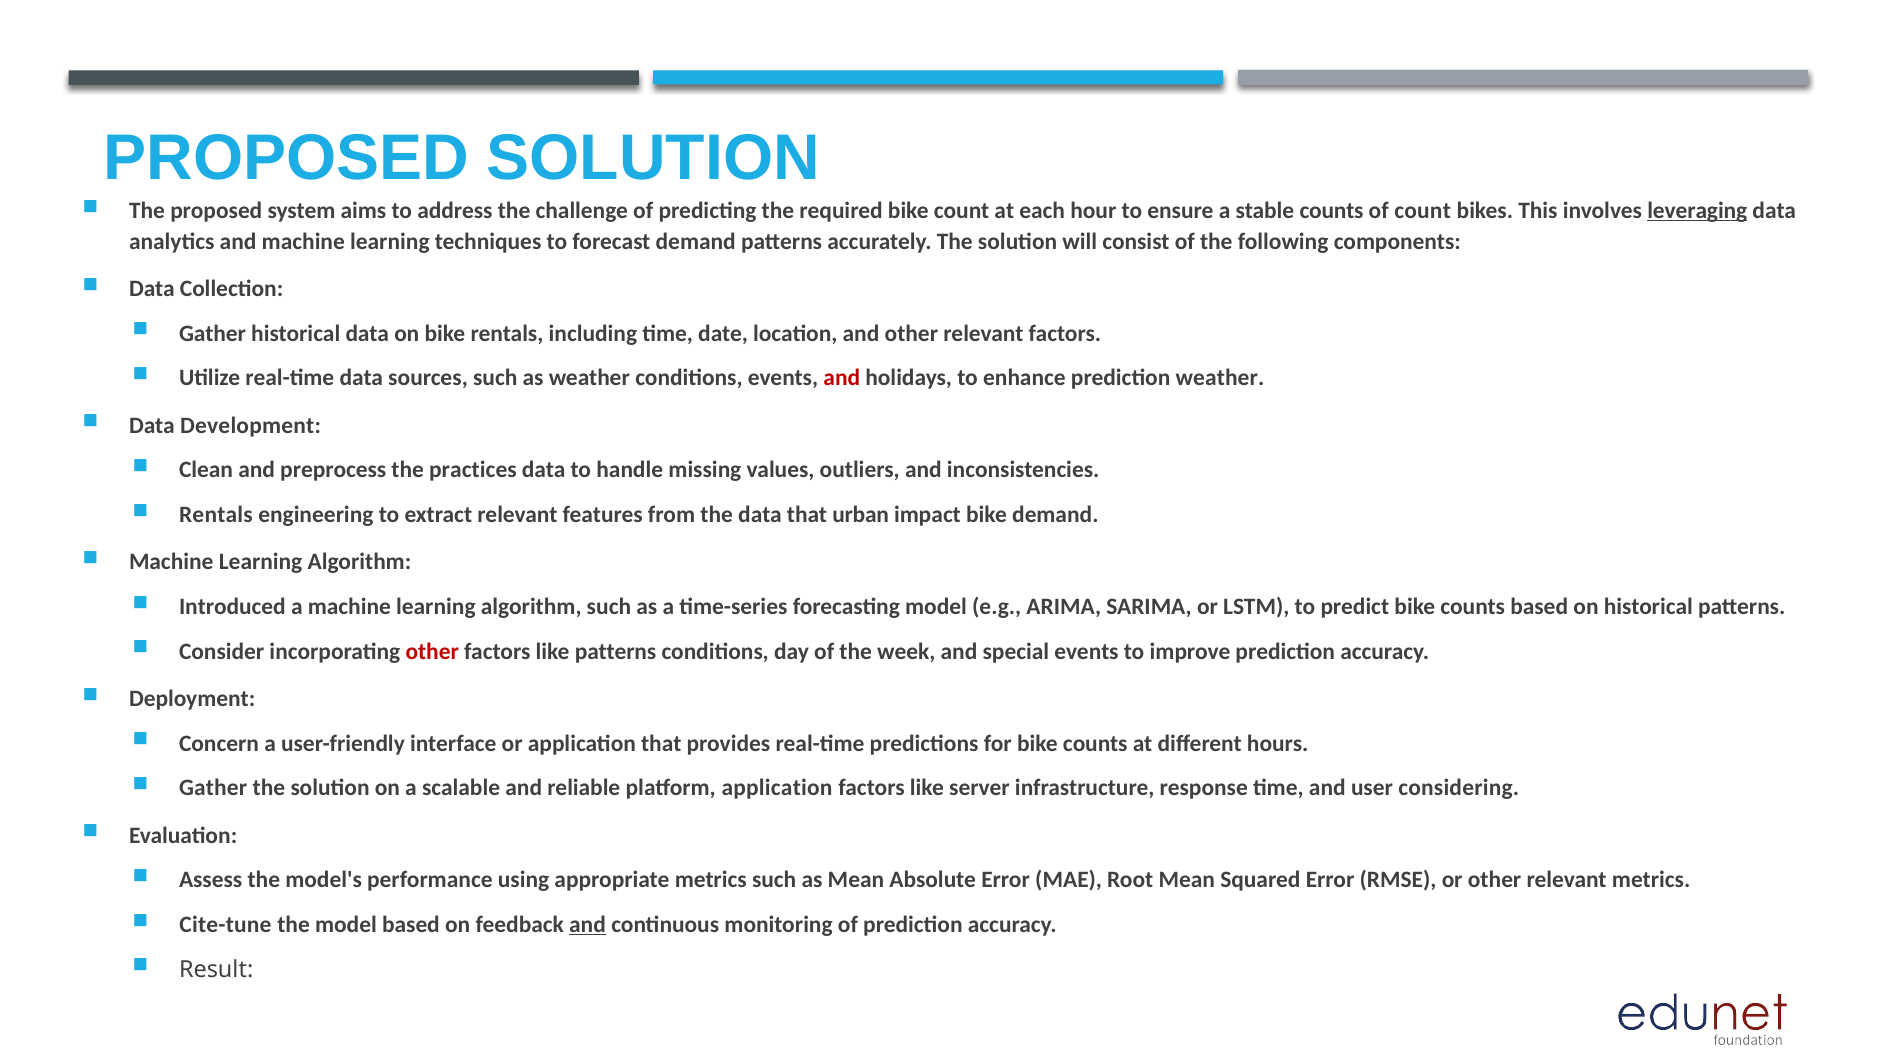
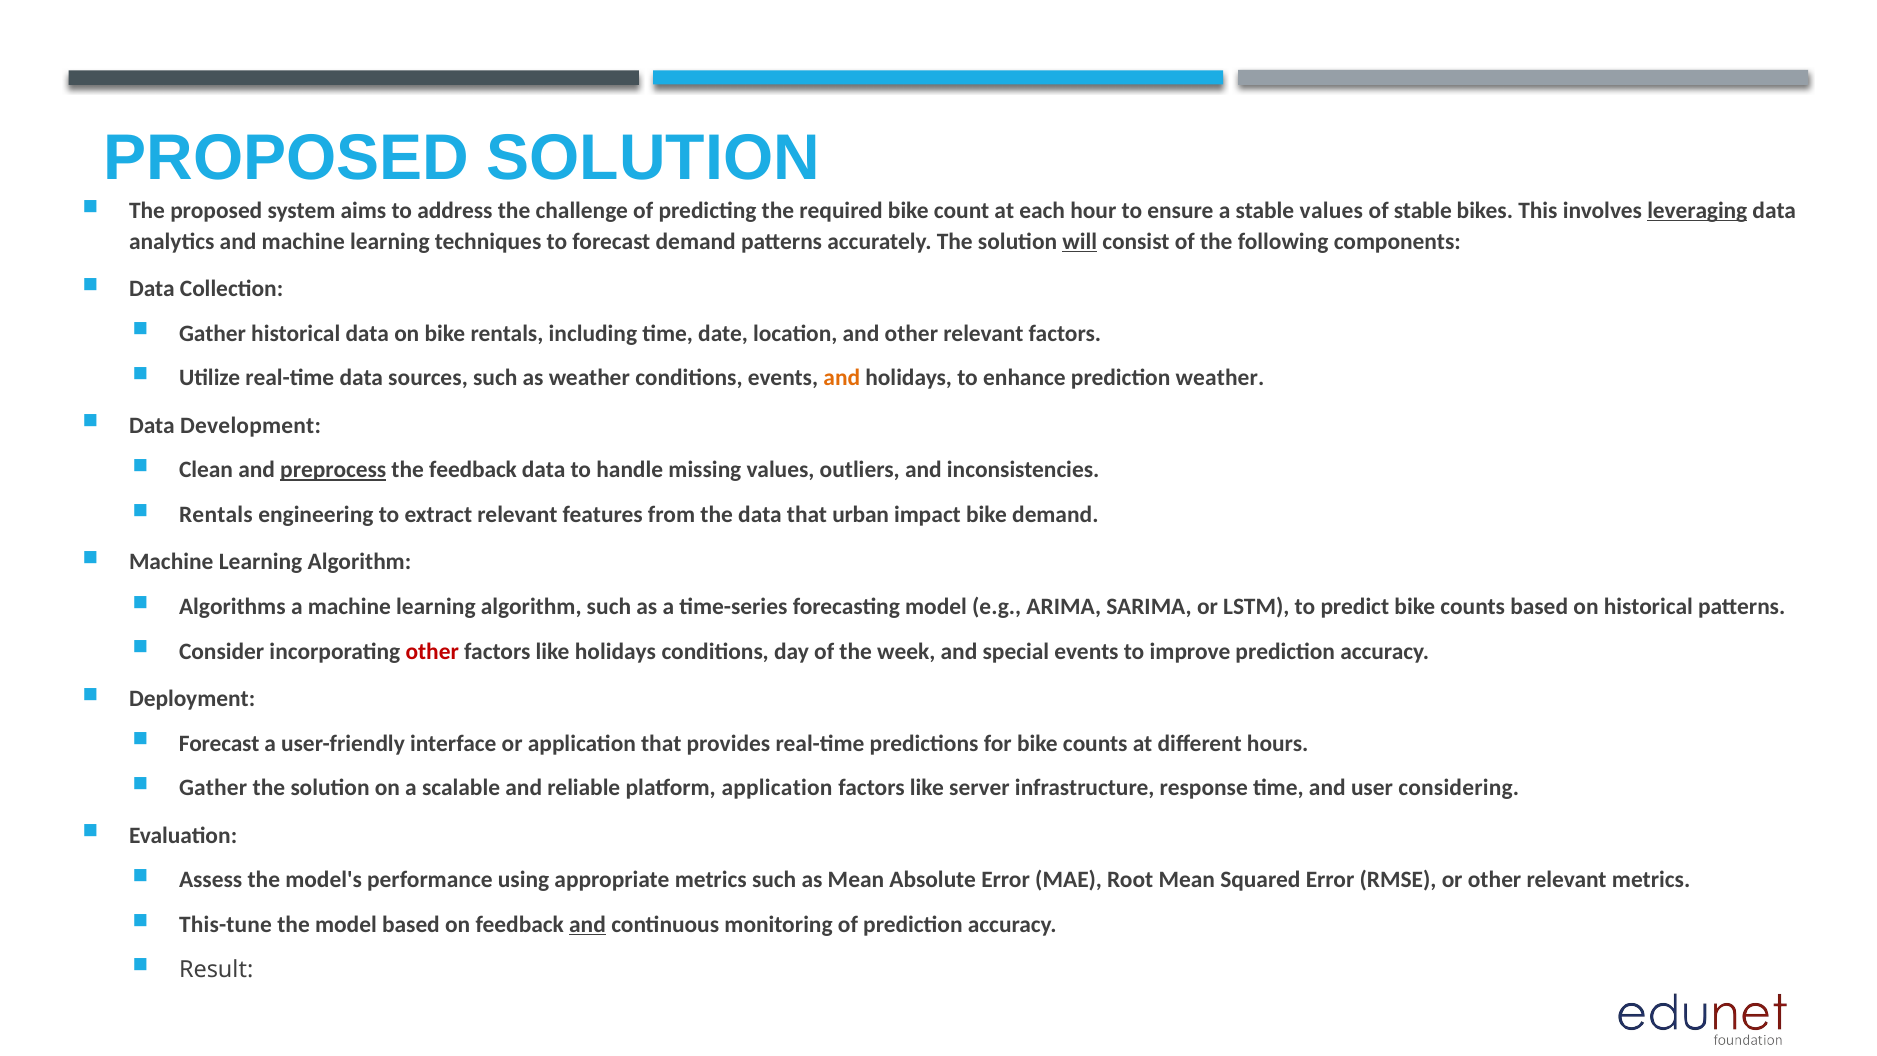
stable counts: counts -> values
of count: count -> stable
will underline: none -> present
and at (842, 378) colour: red -> orange
preprocess underline: none -> present
the practices: practices -> feedback
Introduced: Introduced -> Algorithms
like patterns: patterns -> holidays
Concern at (219, 743): Concern -> Forecast
Cite-tune: Cite-tune -> This-tune
